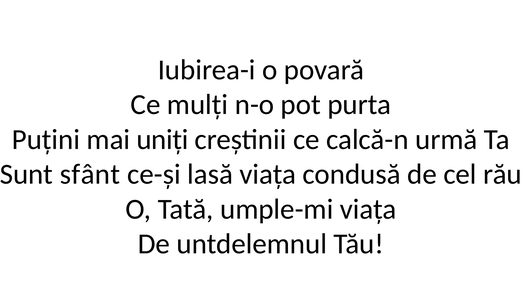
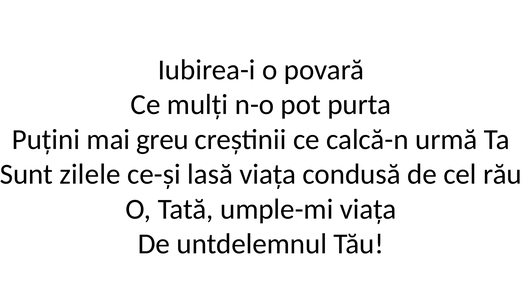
uniți: uniți -> greu
sfânt: sfânt -> zilele
